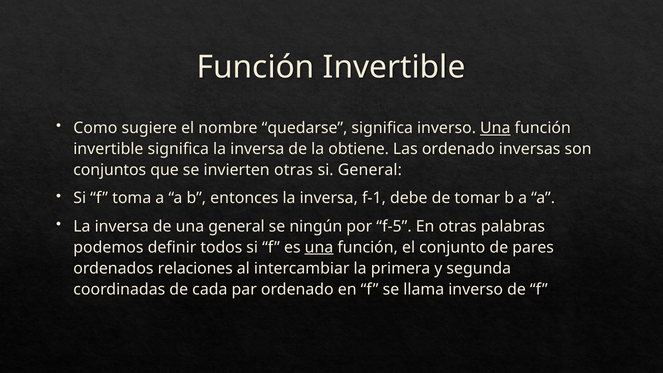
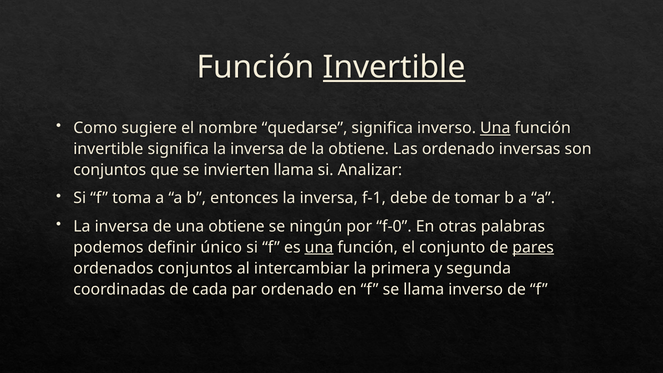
Invertible at (394, 67) underline: none -> present
invierten otras: otras -> llama
si General: General -> Analizar
una general: general -> obtiene
f-5: f-5 -> f-0
todos: todos -> único
pares underline: none -> present
ordenados relaciones: relaciones -> conjuntos
